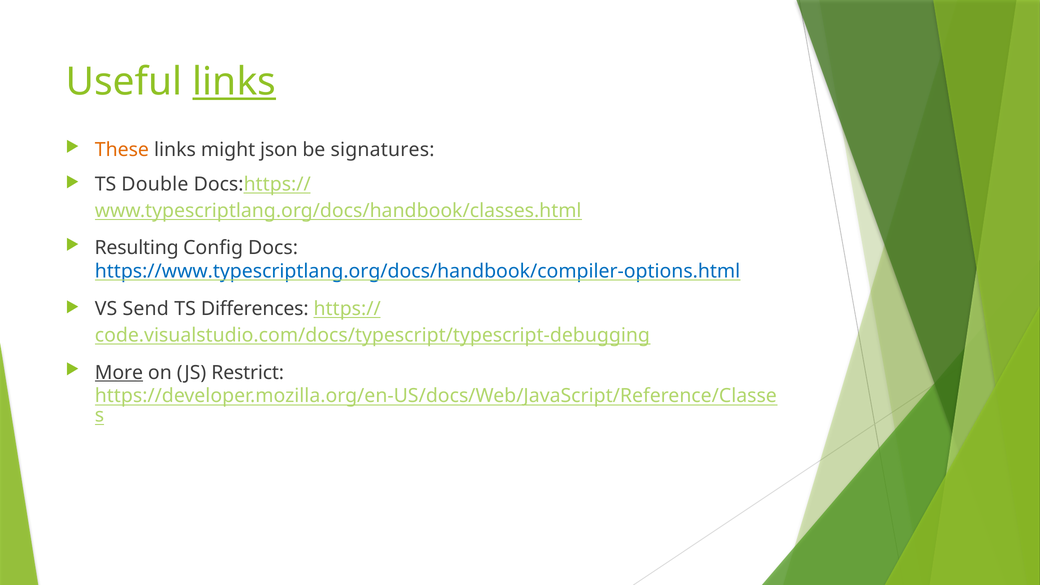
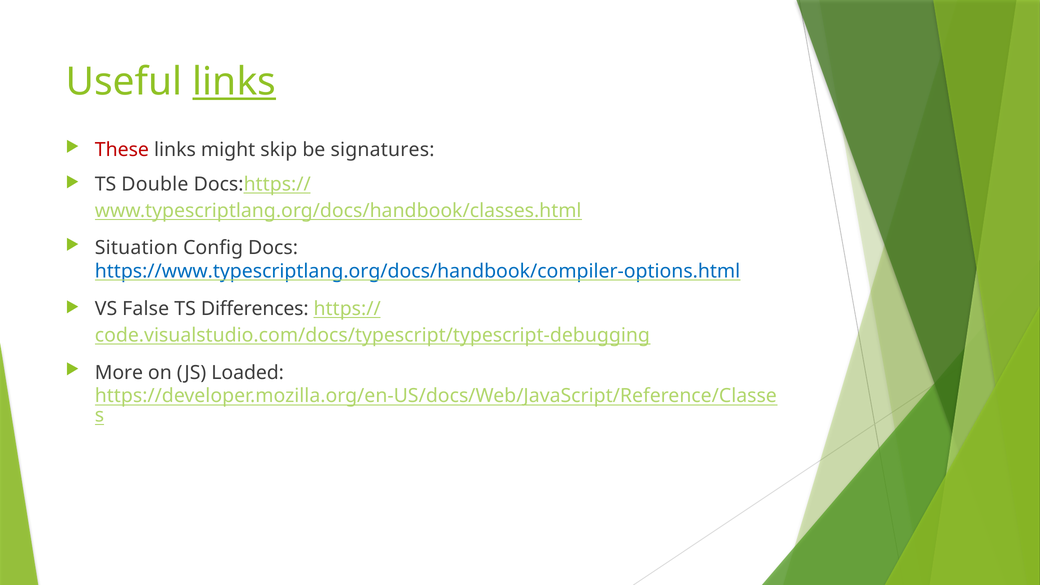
These colour: orange -> red
json: json -> skip
Resulting: Resulting -> Situation
Send: Send -> False
More underline: present -> none
Restrict: Restrict -> Loaded
